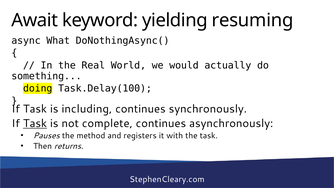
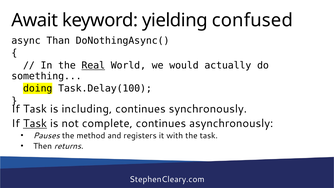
resuming: resuming -> confused
What: What -> Than
Real underline: none -> present
